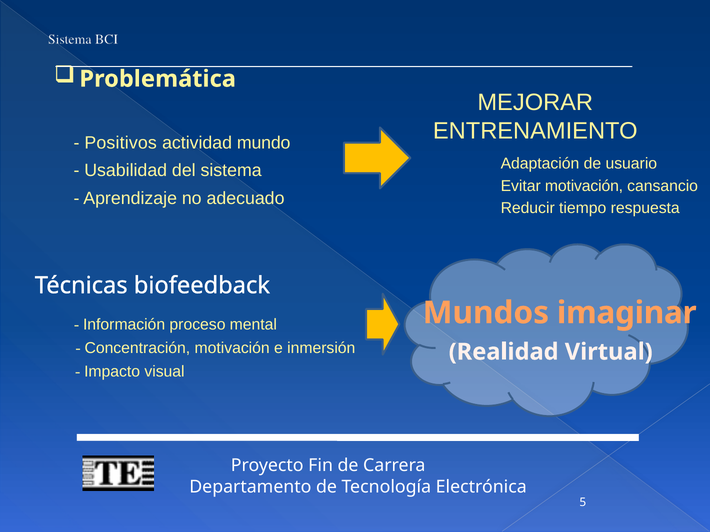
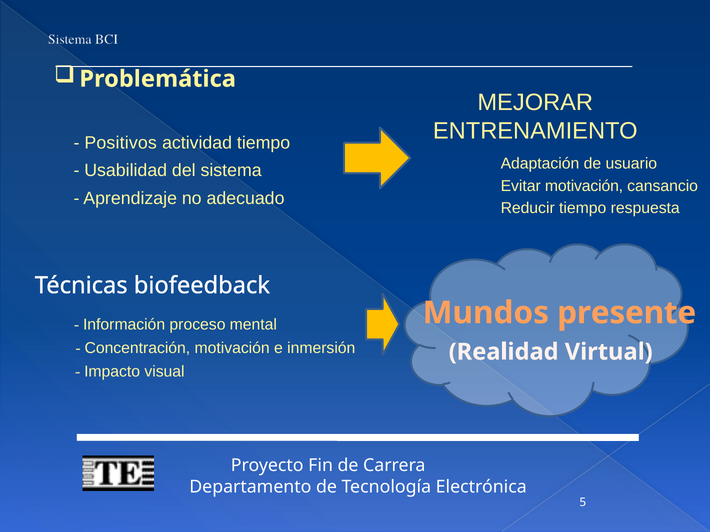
actividad mundo: mundo -> tiempo
imaginar: imaginar -> presente
